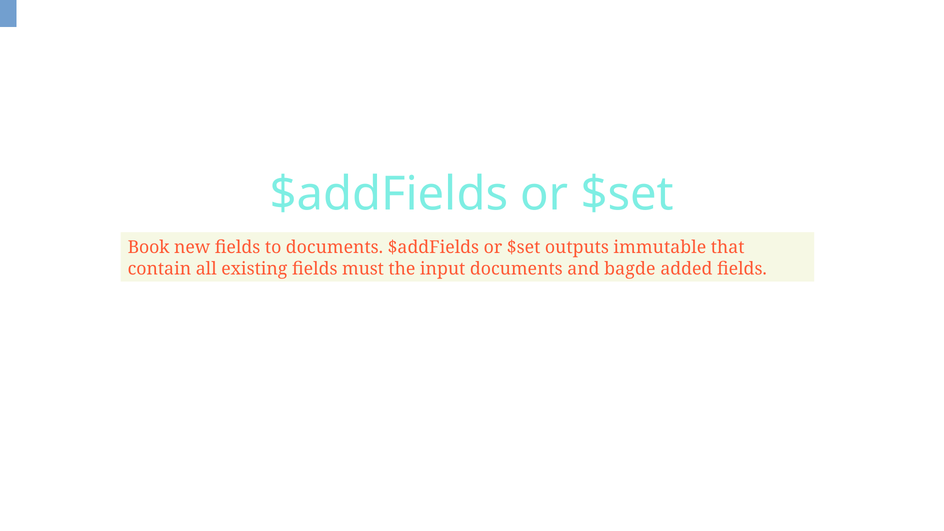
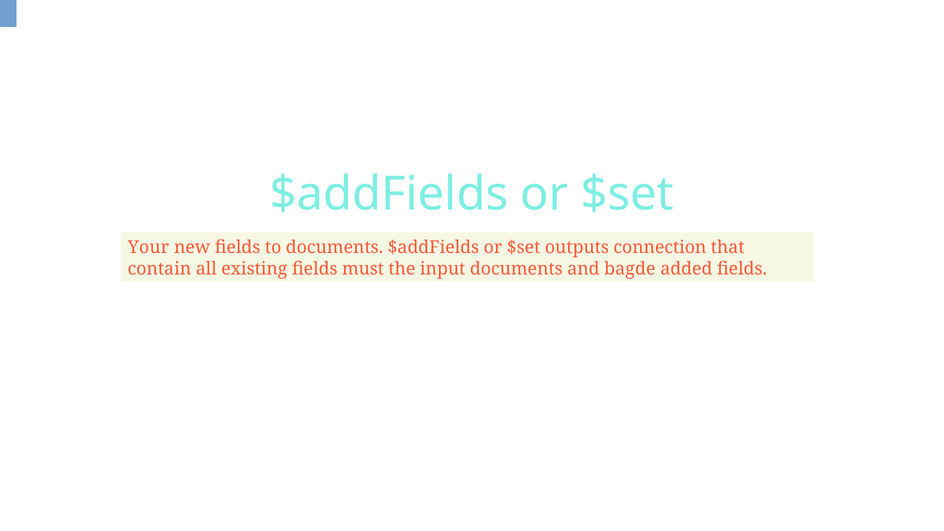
Book: Book -> Your
immutable: immutable -> connection
